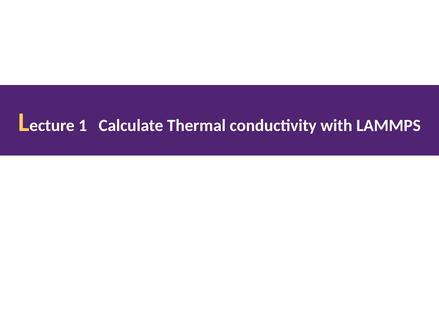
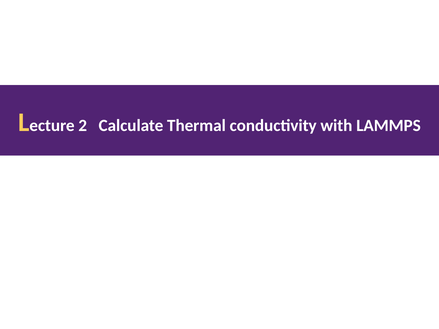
1: 1 -> 2
